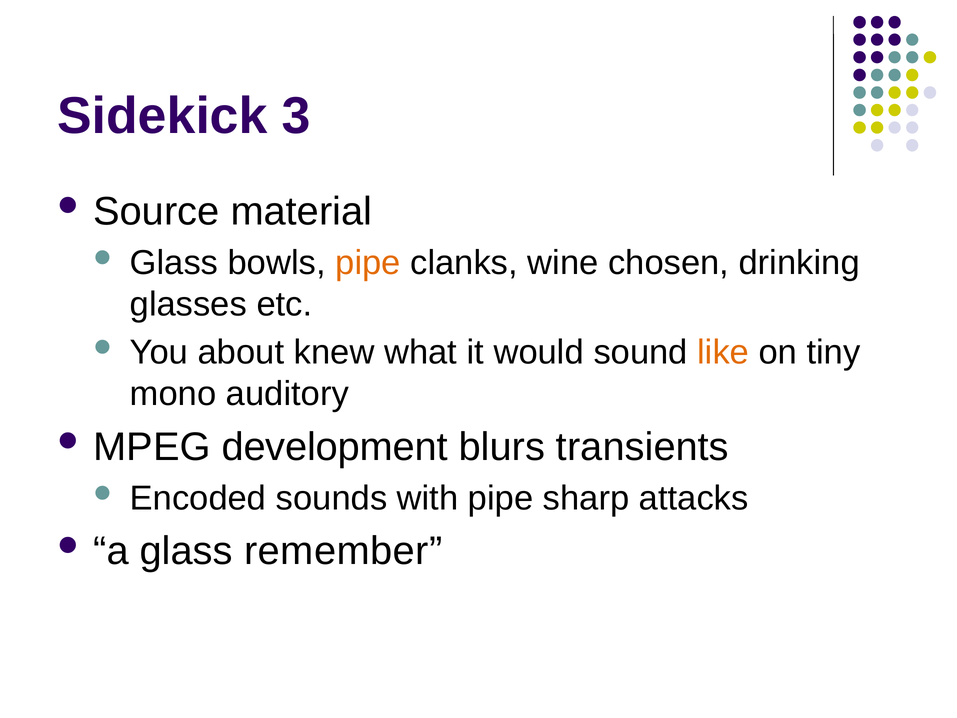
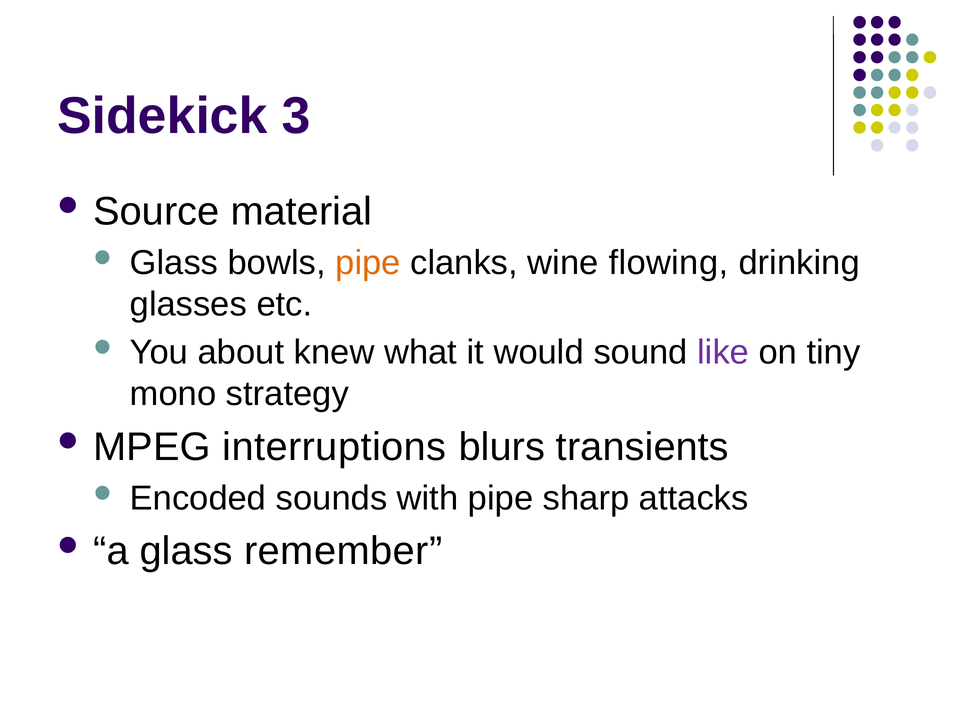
chosen: chosen -> flowing
like colour: orange -> purple
auditory: auditory -> strategy
development: development -> interruptions
